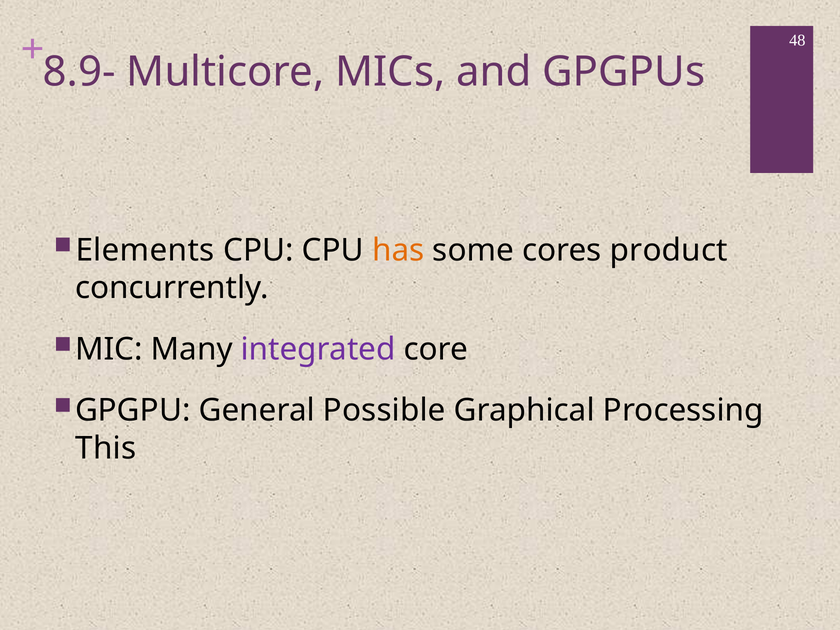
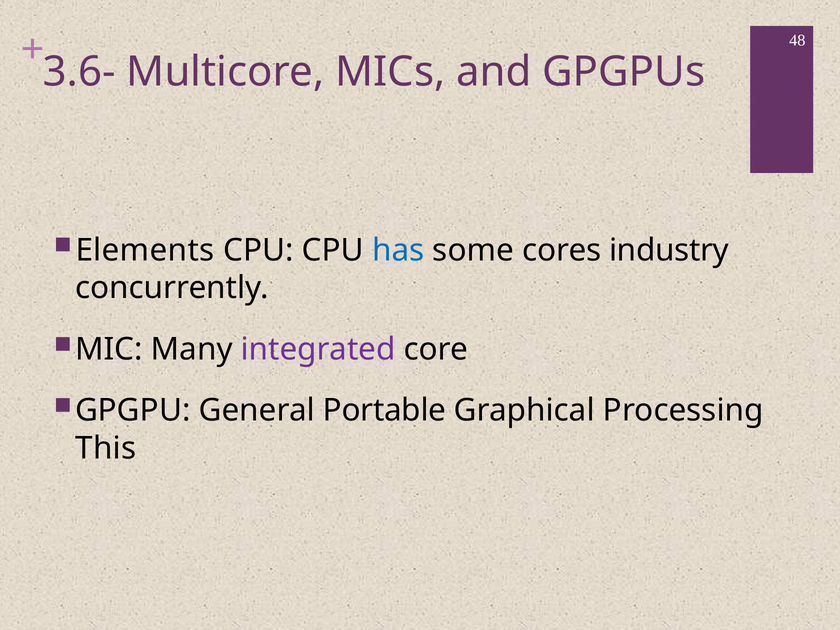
8.9-: 8.9- -> 3.6-
has colour: orange -> blue
product: product -> industry
Possible: Possible -> Portable
